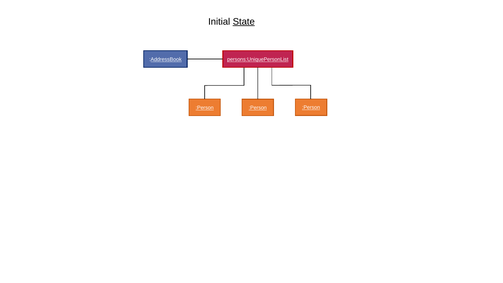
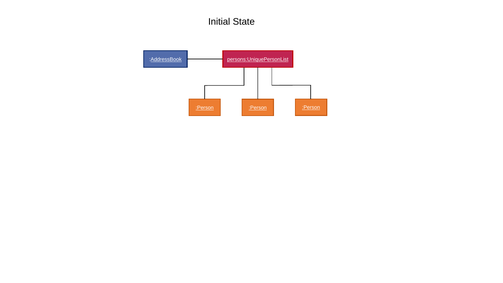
State underline: present -> none
